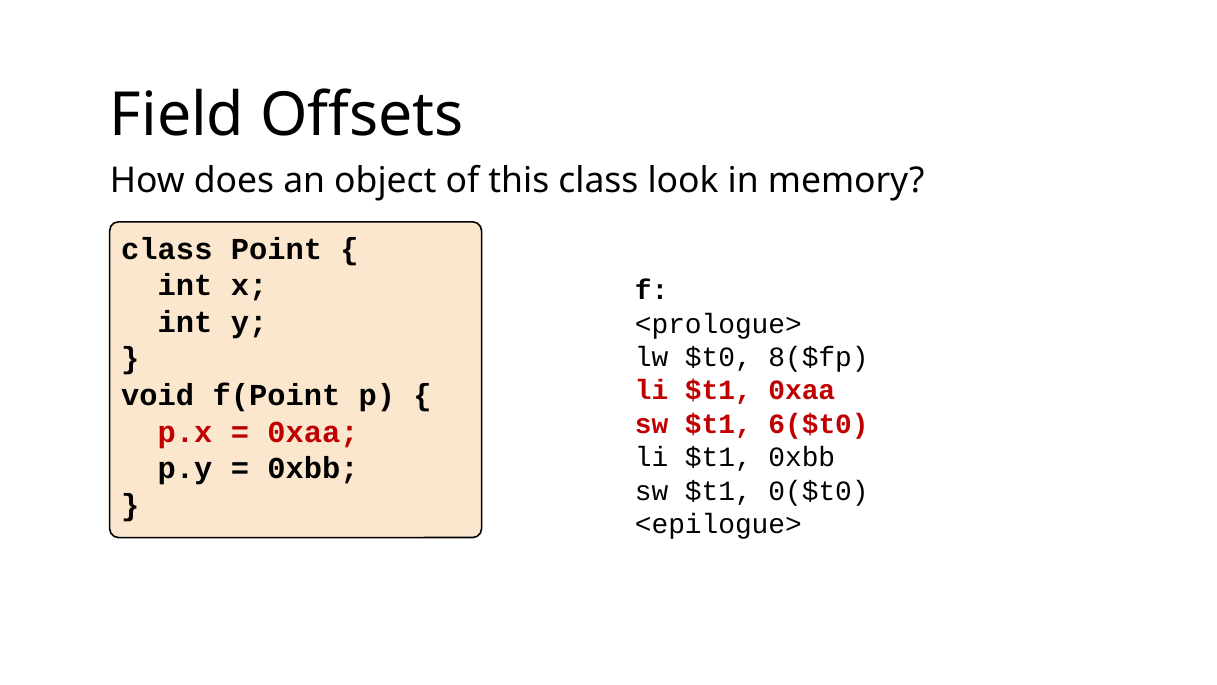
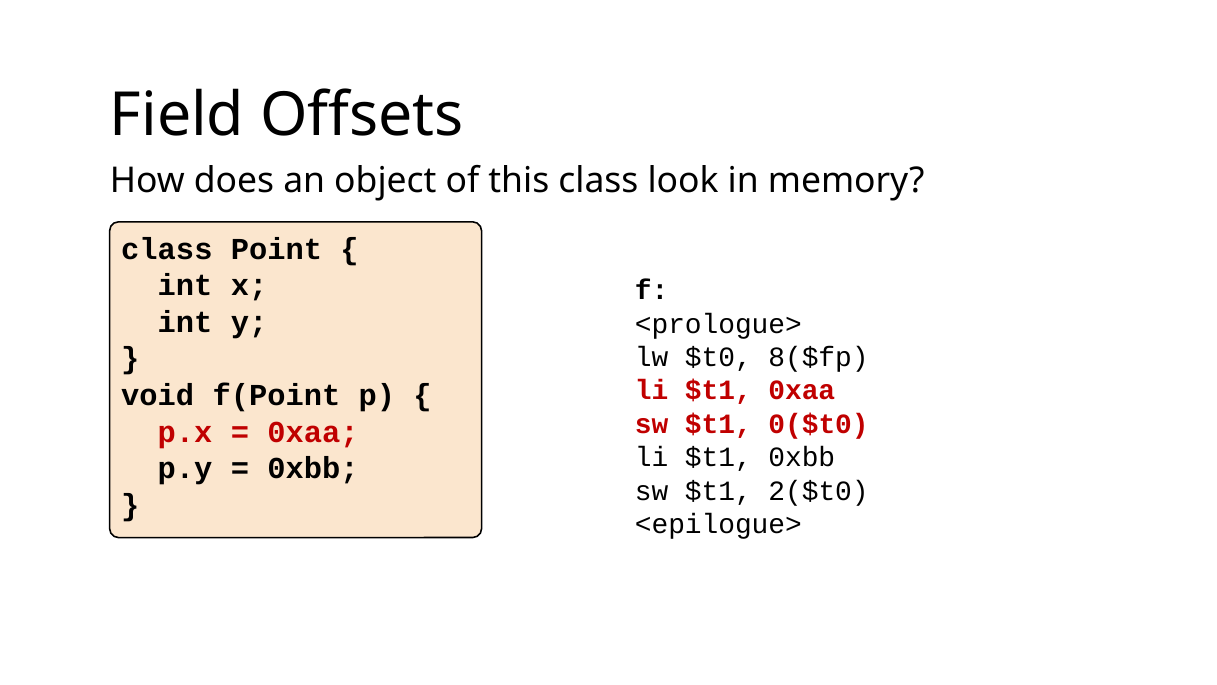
6($t0: 6($t0 -> 0($t0
0($t0: 0($t0 -> 2($t0
